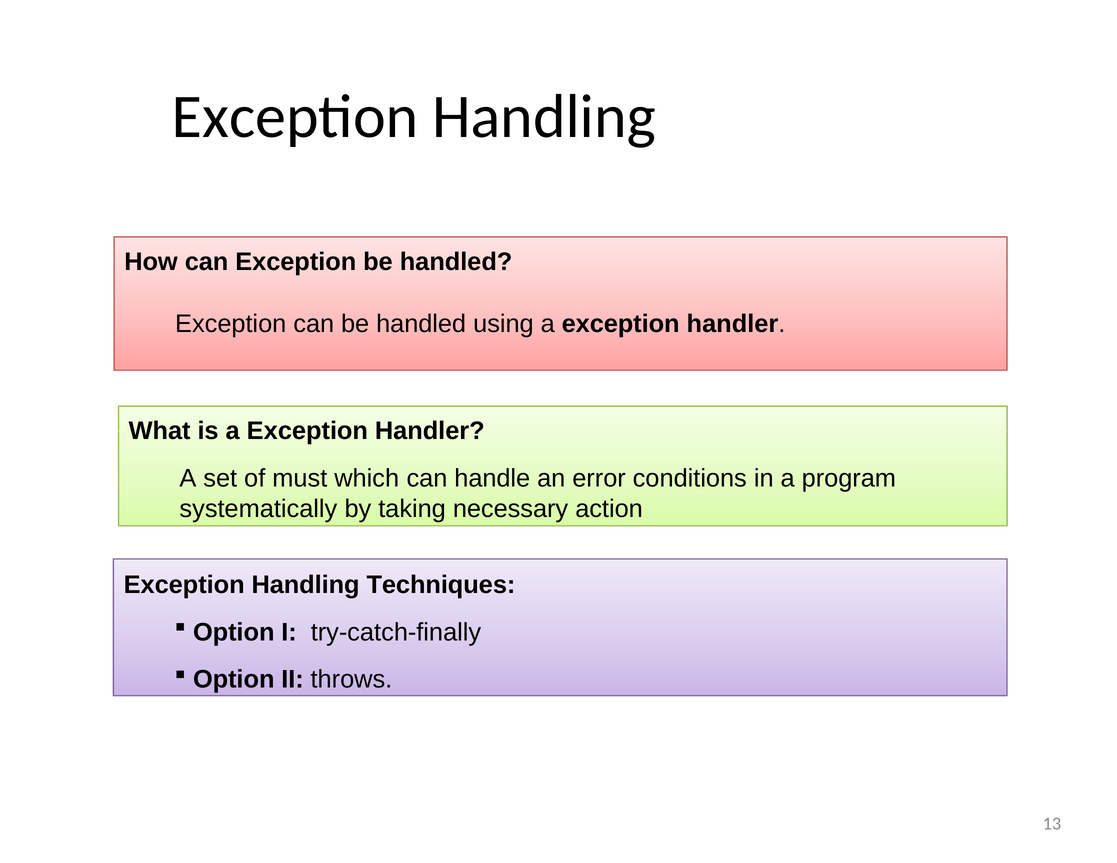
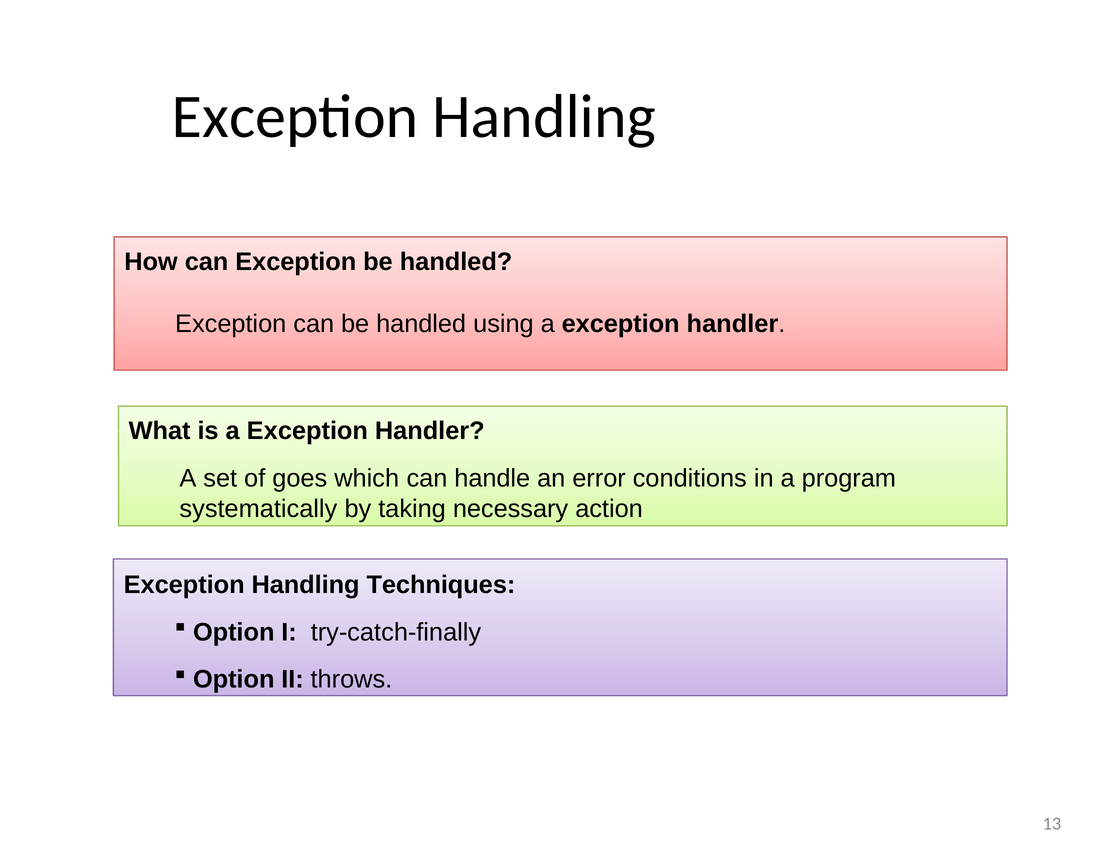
must: must -> goes
